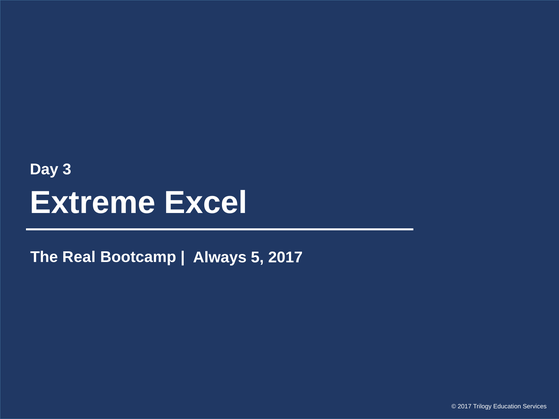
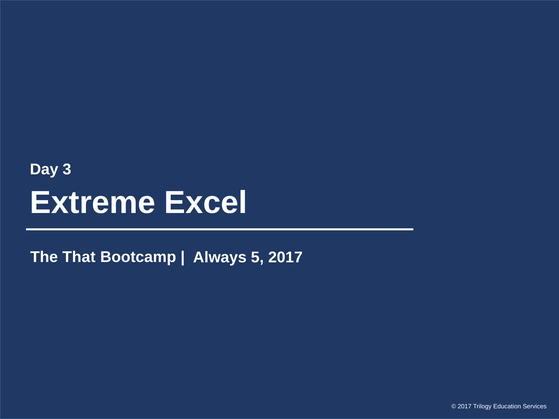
Real: Real -> That
